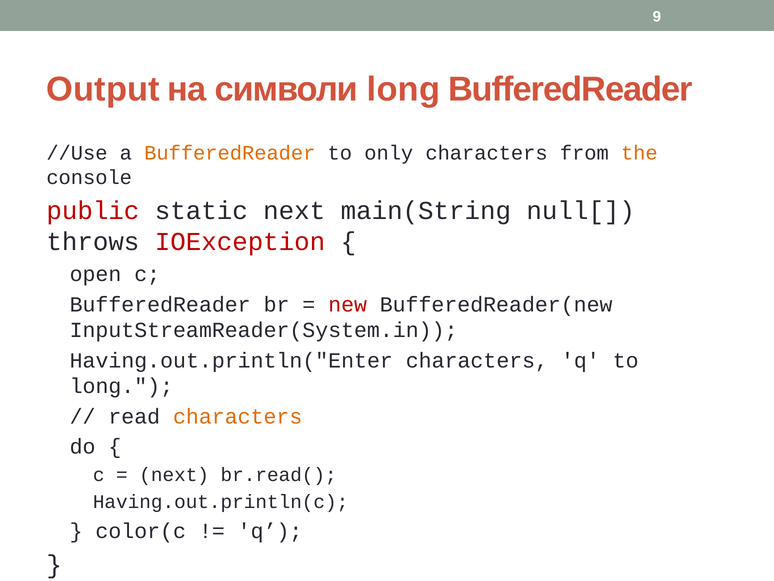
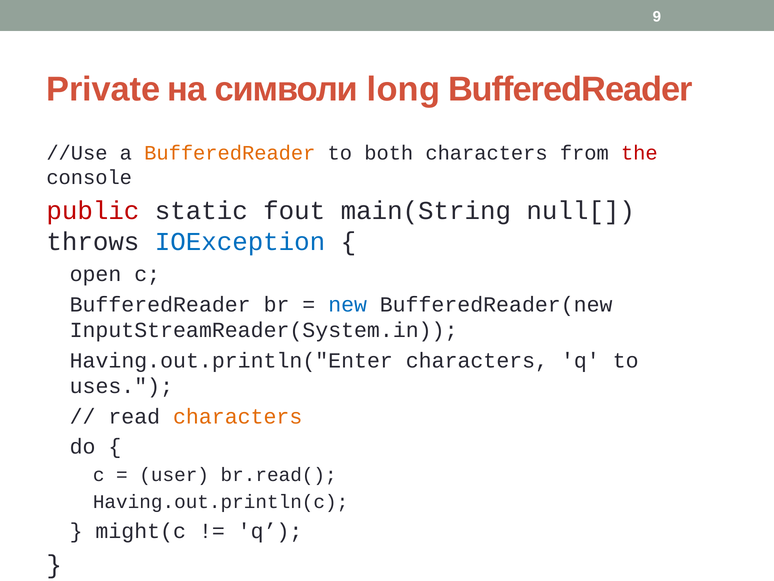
Output: Output -> Private
only: only -> both
the colour: orange -> red
static next: next -> fout
IOException colour: red -> blue
new colour: red -> blue
long at (121, 386): long -> uses
next at (174, 475): next -> user
color(c: color(c -> might(c
